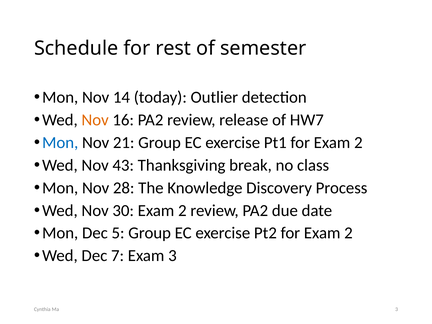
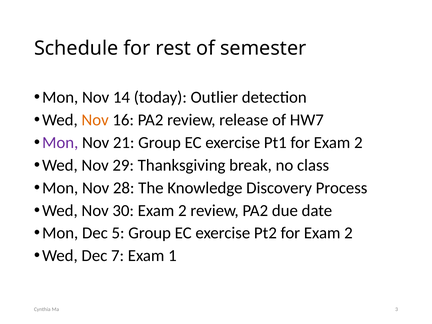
Mon at (60, 143) colour: blue -> purple
43: 43 -> 29
Exam 3: 3 -> 1
